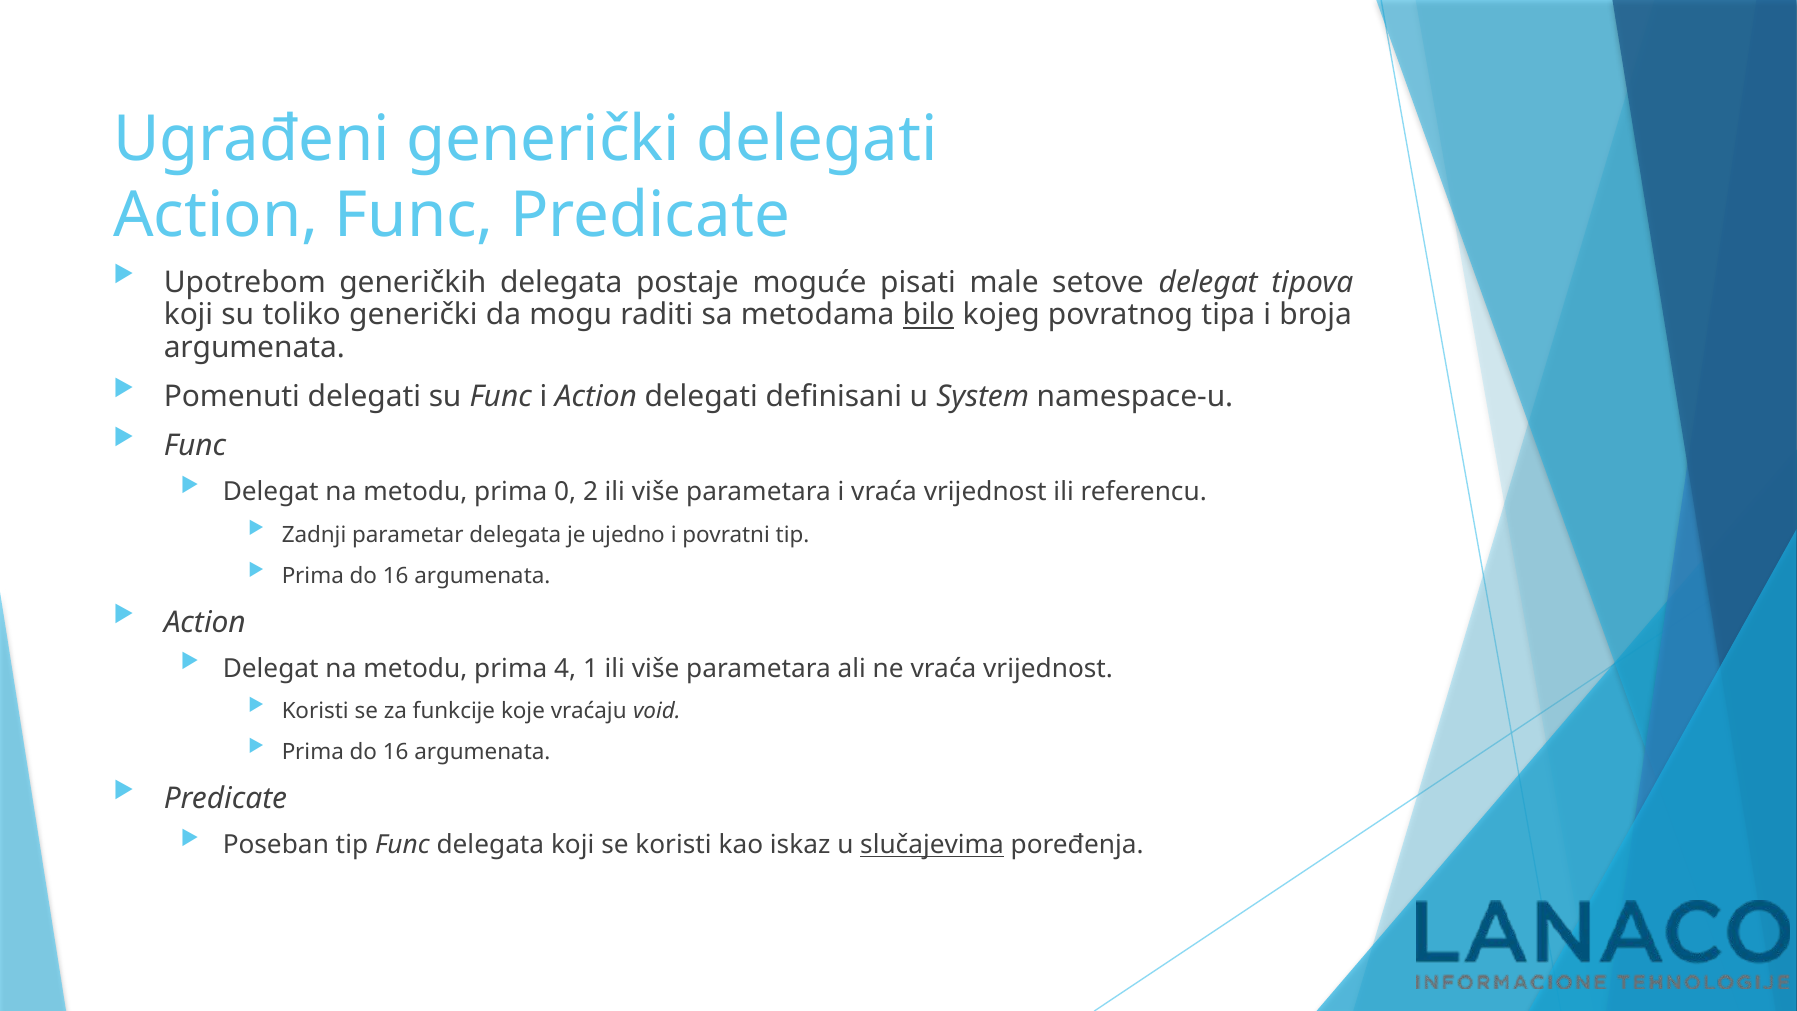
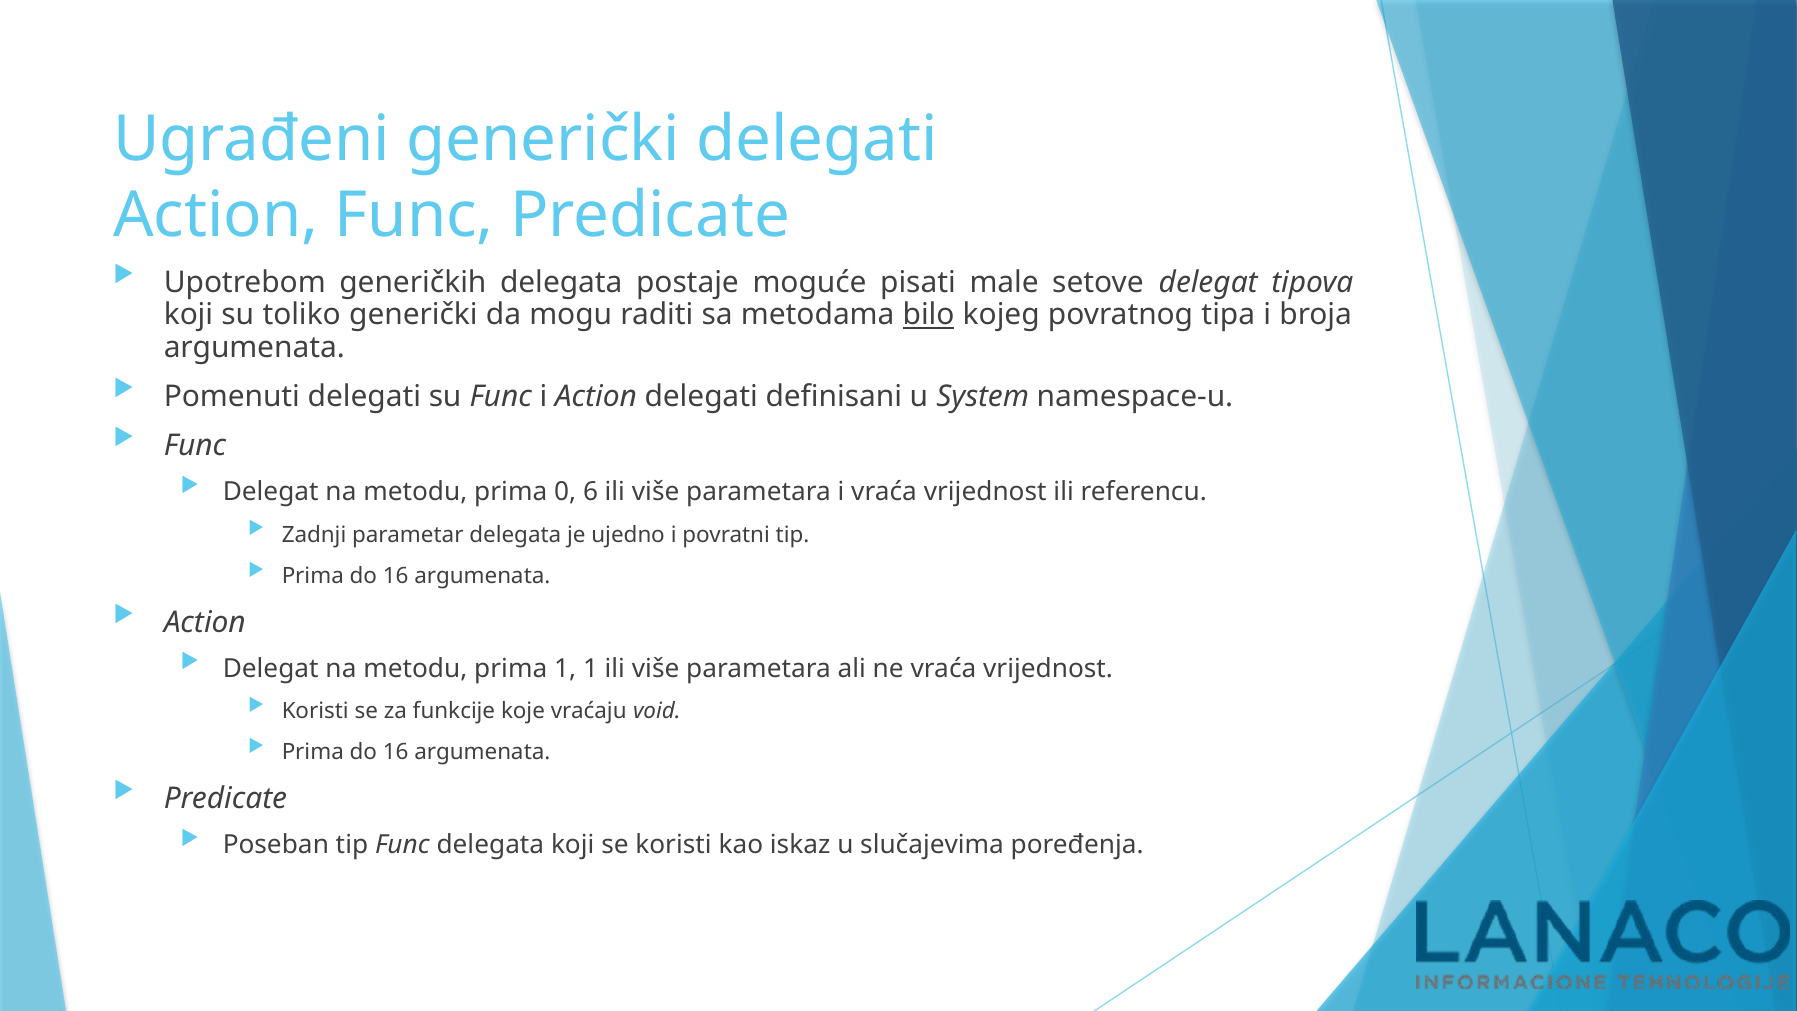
2: 2 -> 6
prima 4: 4 -> 1
slučajevima underline: present -> none
